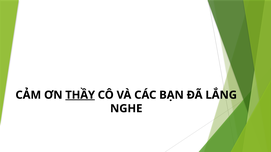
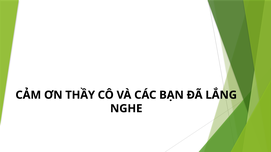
THẦY underline: present -> none
